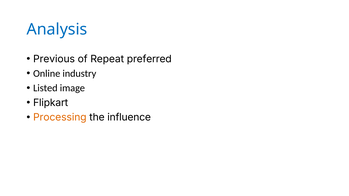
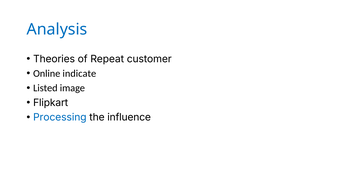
Previous: Previous -> Theories
preferred: preferred -> customer
industry: industry -> indicate
Processing colour: orange -> blue
